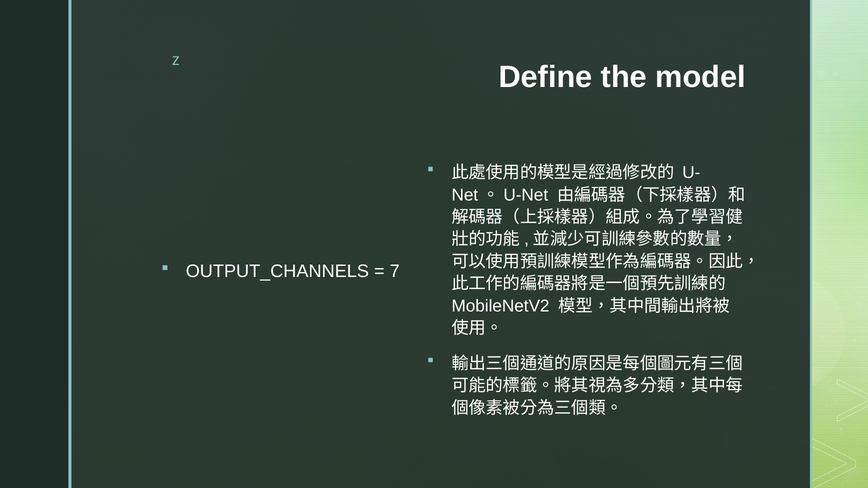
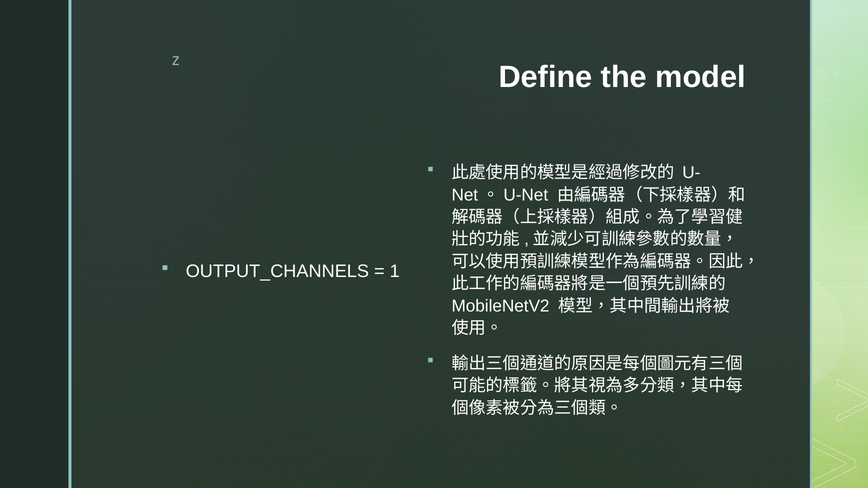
7: 7 -> 1
